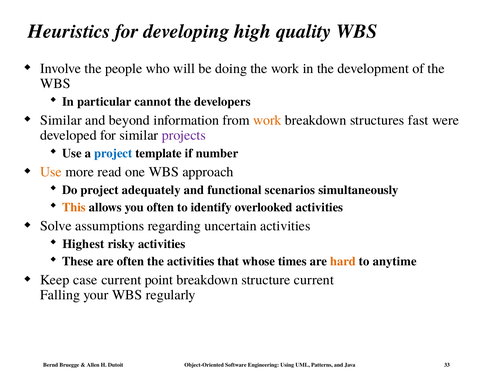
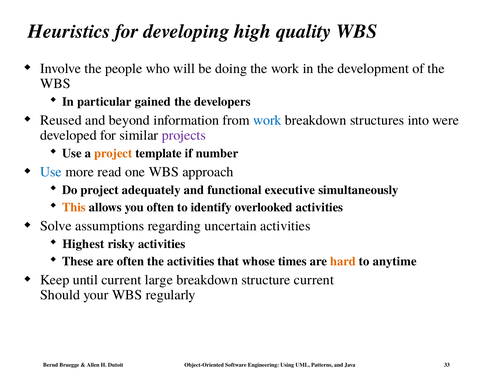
cannot: cannot -> gained
Similar at (61, 120): Similar -> Reused
work at (267, 120) colour: orange -> blue
fast: fast -> into
project at (113, 153) colour: blue -> orange
Use at (51, 172) colour: orange -> blue
scenarios: scenarios -> executive
case: case -> until
point: point -> large
Falling: Falling -> Should
